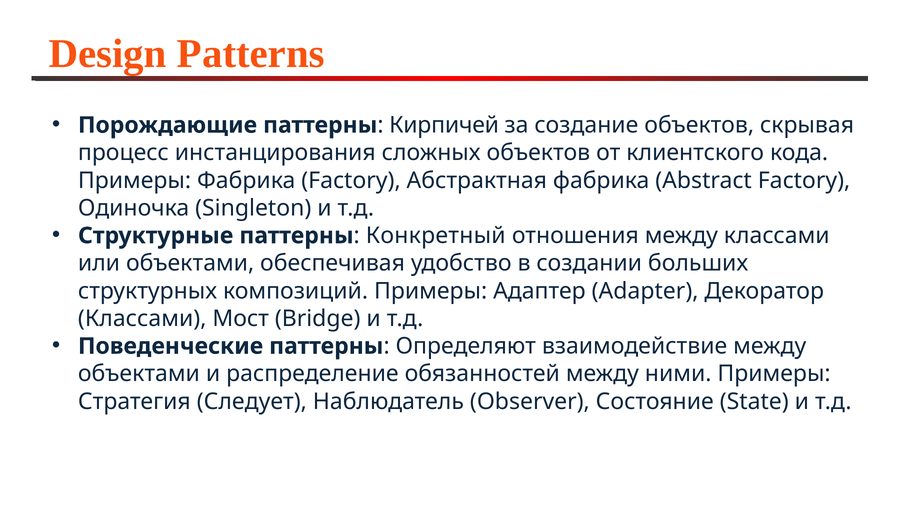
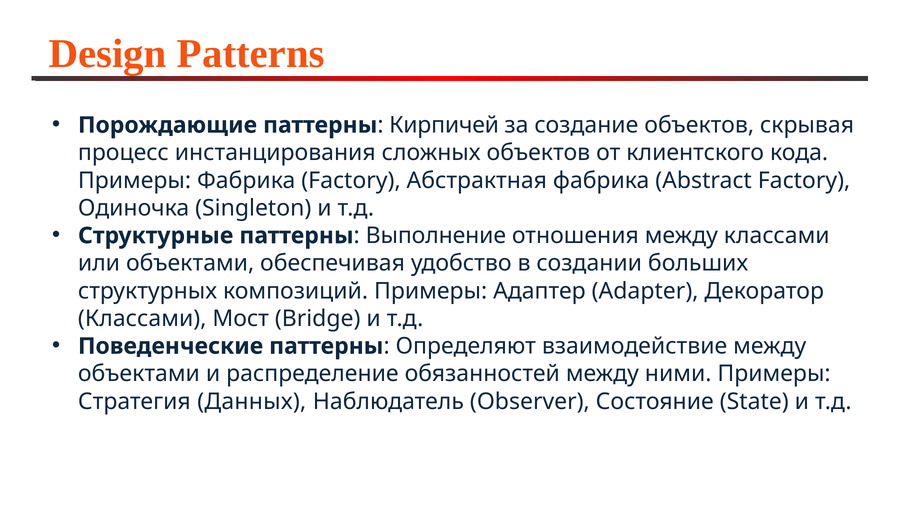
Конкретный: Конкретный -> Выполнение
Следует: Следует -> Данных
